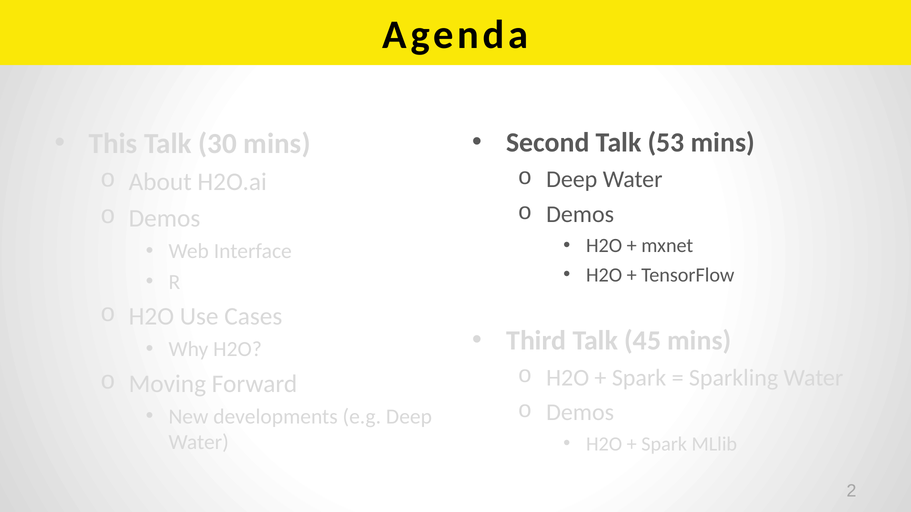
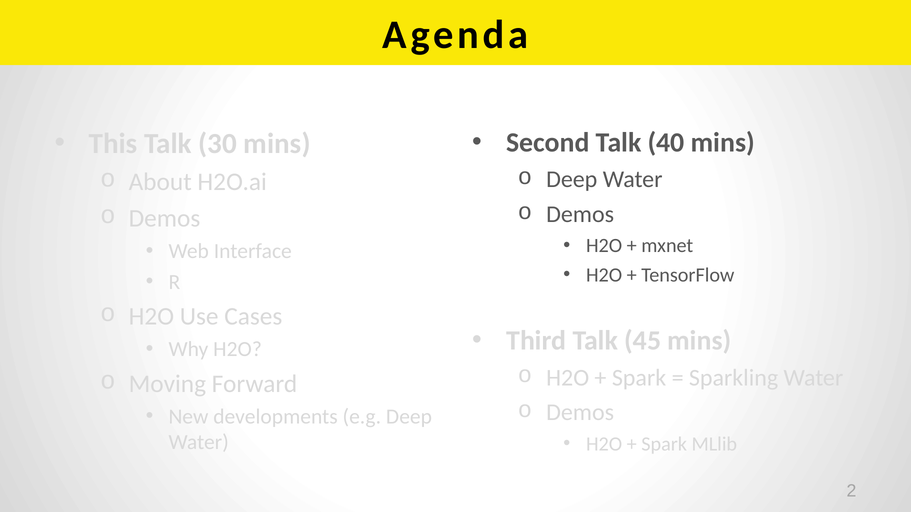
53: 53 -> 40
